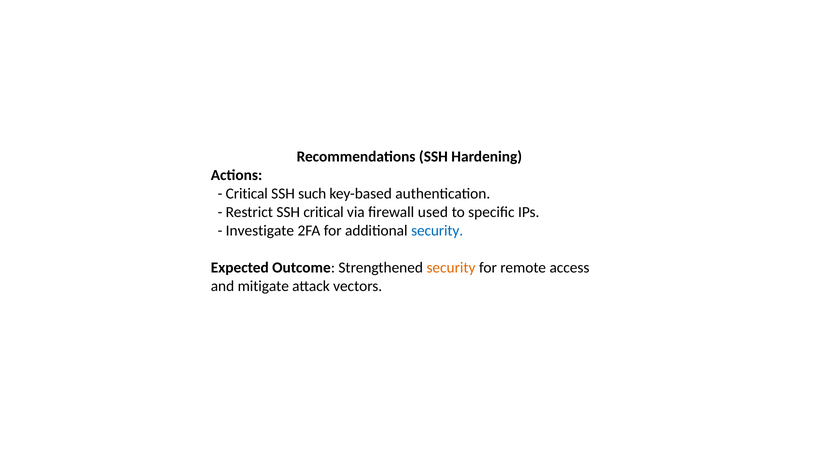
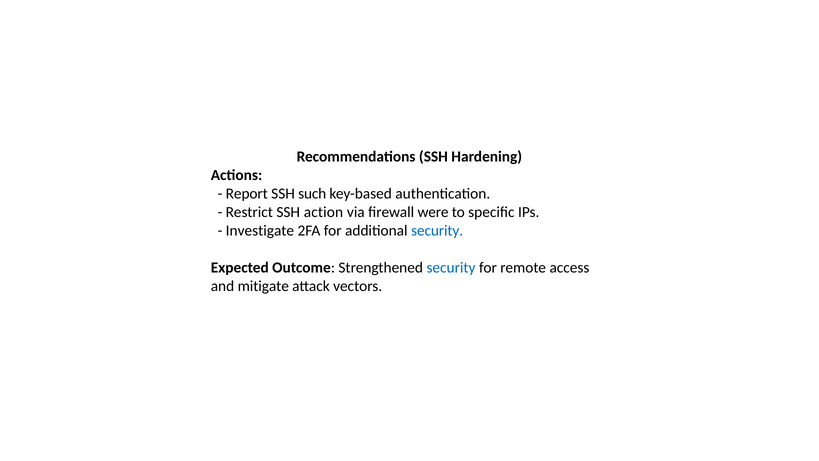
Critical at (247, 194): Critical -> Report
SSH critical: critical -> action
used: used -> were
security at (451, 267) colour: orange -> blue
